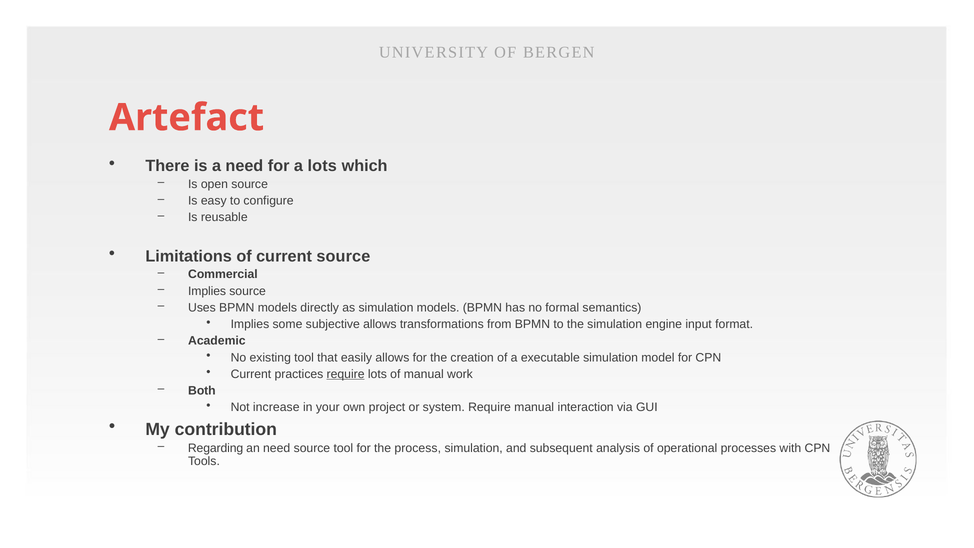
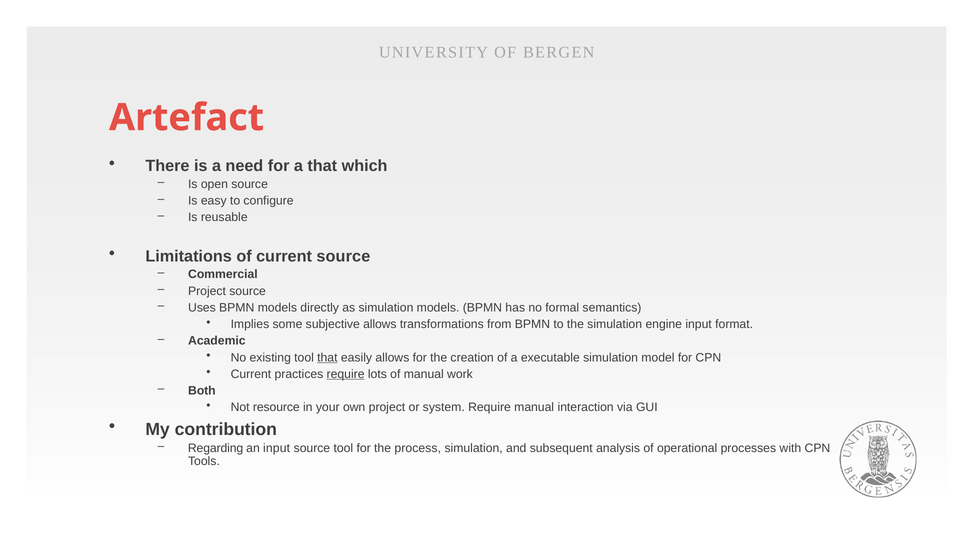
a lots: lots -> that
Implies at (207, 291): Implies -> Project
that at (327, 357) underline: none -> present
increase: increase -> resource
an need: need -> input
